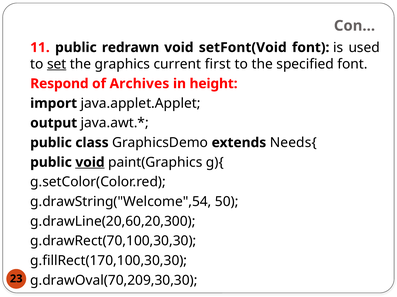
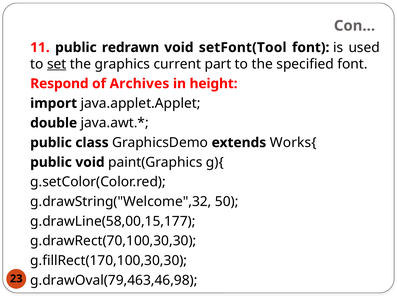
setFont(Void: setFont(Void -> setFont(Tool
first: first -> part
output: output -> double
Needs{: Needs{ -> Works{
void at (90, 163) underline: present -> none
g.drawString("Welcome",54: g.drawString("Welcome",54 -> g.drawString("Welcome",32
g.drawLine(20,60,20,300: g.drawLine(20,60,20,300 -> g.drawLine(58,00,15,177
g.drawOval(70,209,30,30: g.drawOval(70,209,30,30 -> g.drawOval(79,463,46,98
